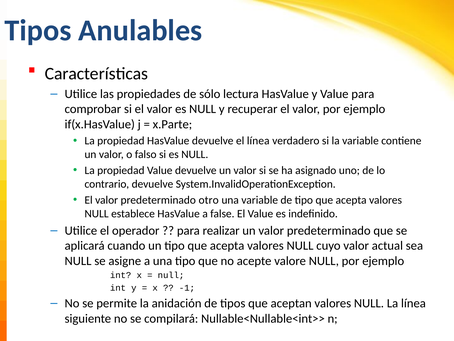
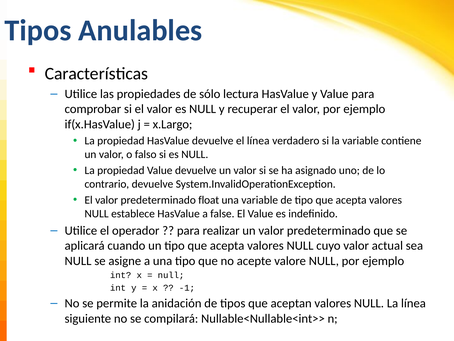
x.Parte: x.Parte -> x.Largo
otro: otro -> float
